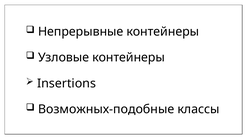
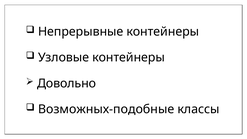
Insertions: Insertions -> Довольно
